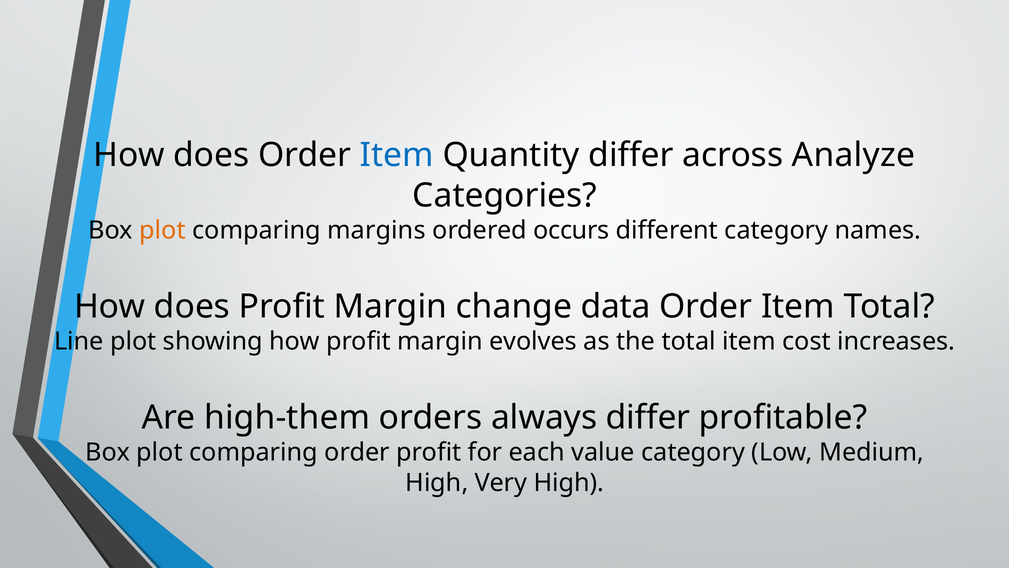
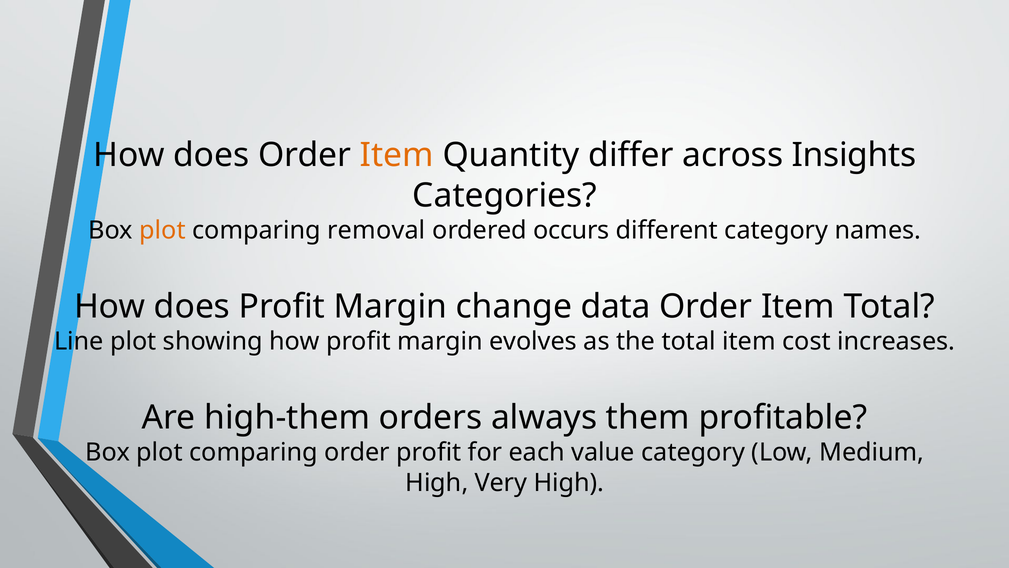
Item at (397, 155) colour: blue -> orange
Analyze: Analyze -> Insights
margins: margins -> removal
always differ: differ -> them
